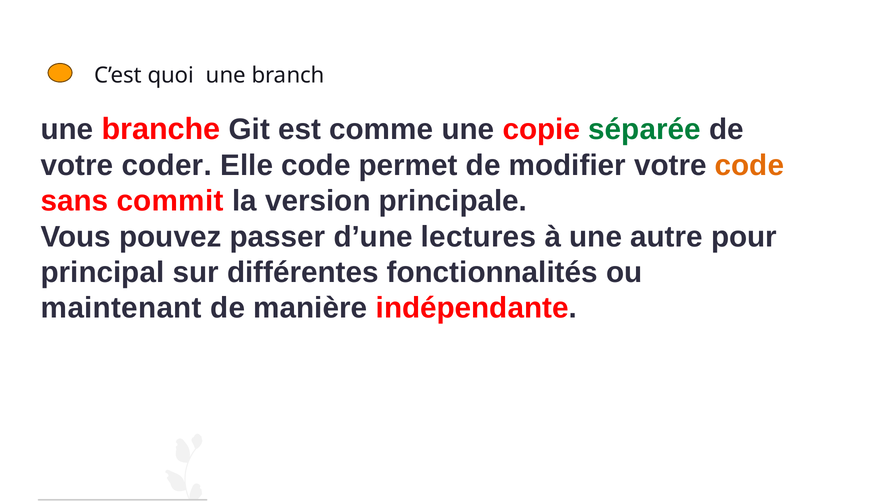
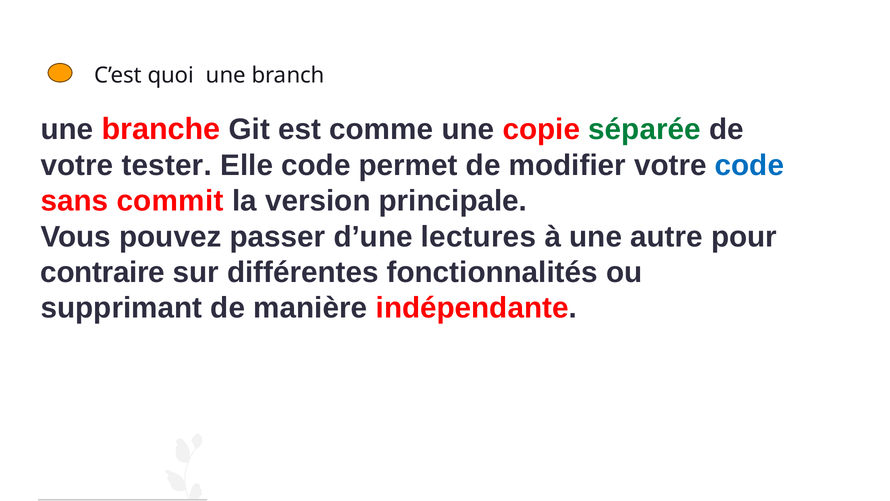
coder: coder -> tester
code at (749, 165) colour: orange -> blue
principal: principal -> contraire
maintenant: maintenant -> supprimant
